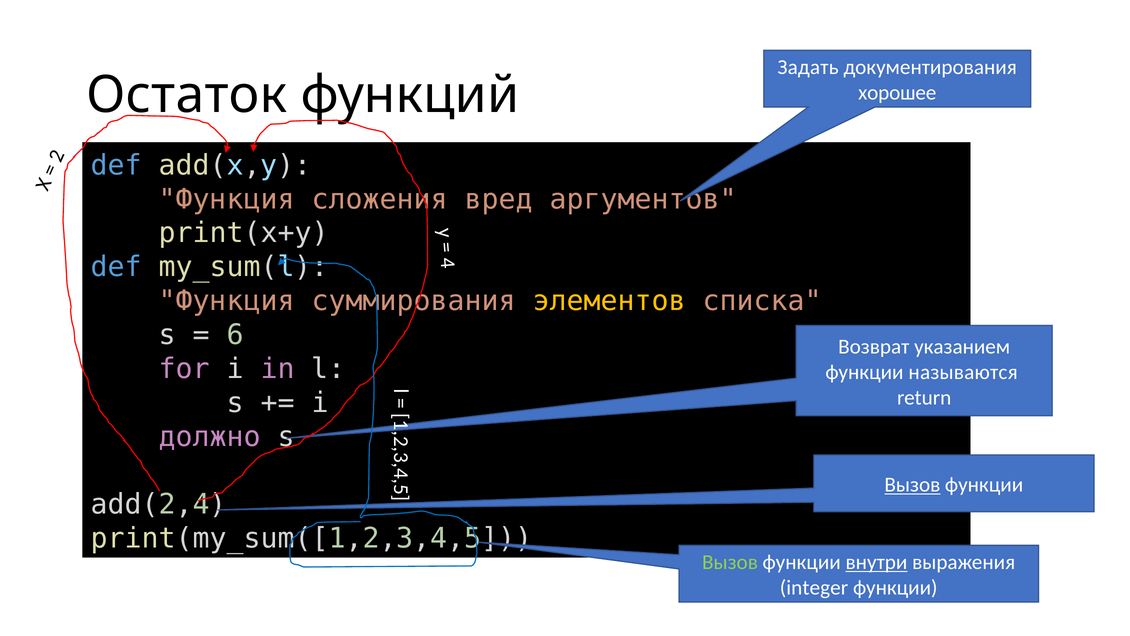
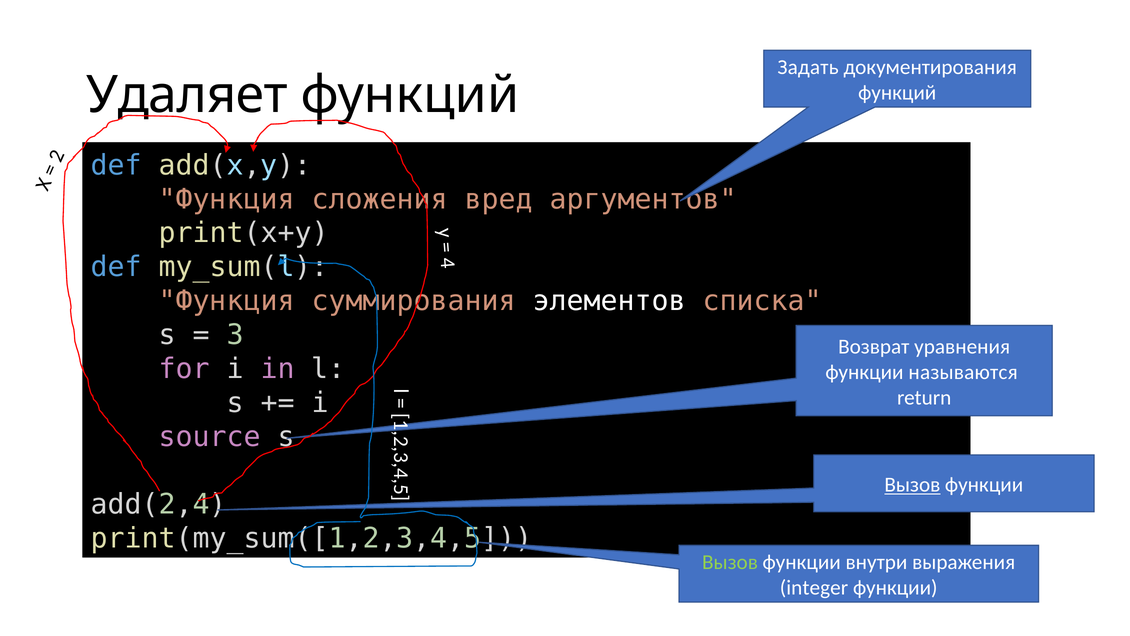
Остаток: Остаток -> Удаляет
хорошее at (897, 93): хорошее -> функций
элементов colour: yellow -> white
6 at (235, 335): 6 -> 3
указанием: указанием -> уравнения
должно: должно -> source
внутри underline: present -> none
